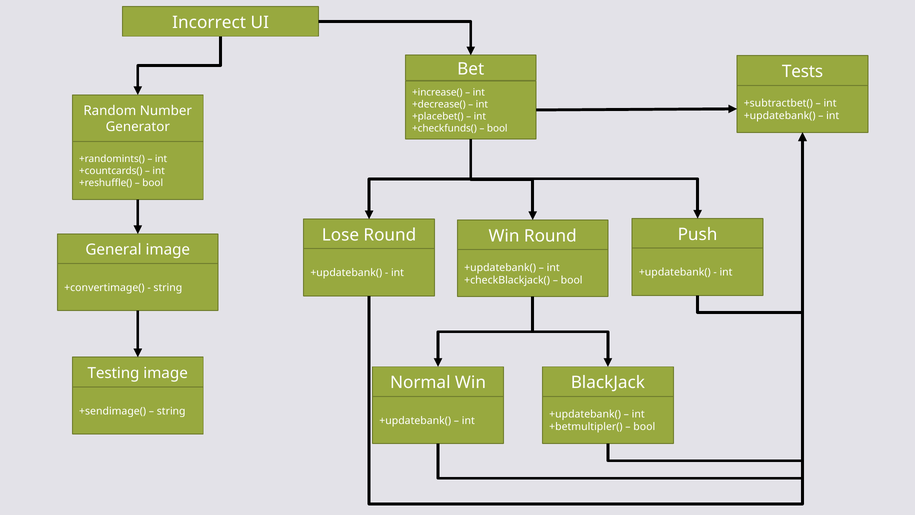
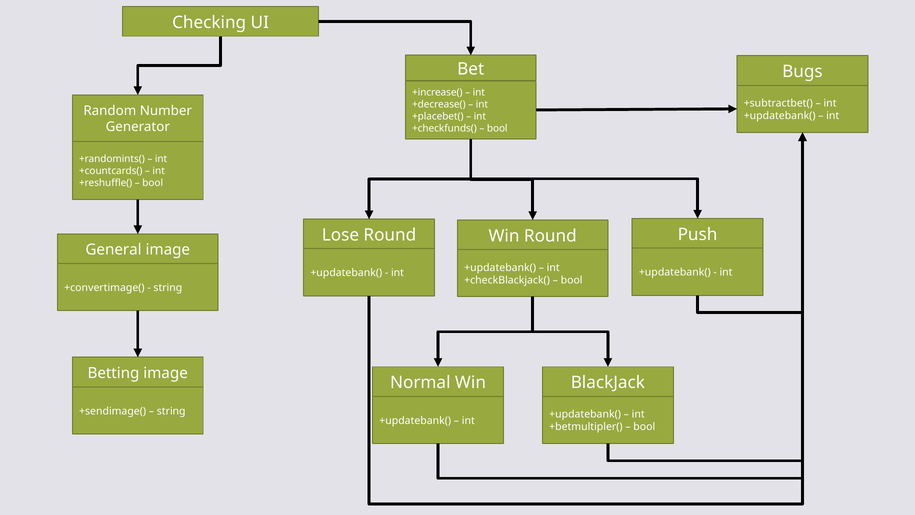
Incorrect: Incorrect -> Checking
Tests: Tests -> Bugs
Testing: Testing -> Betting
